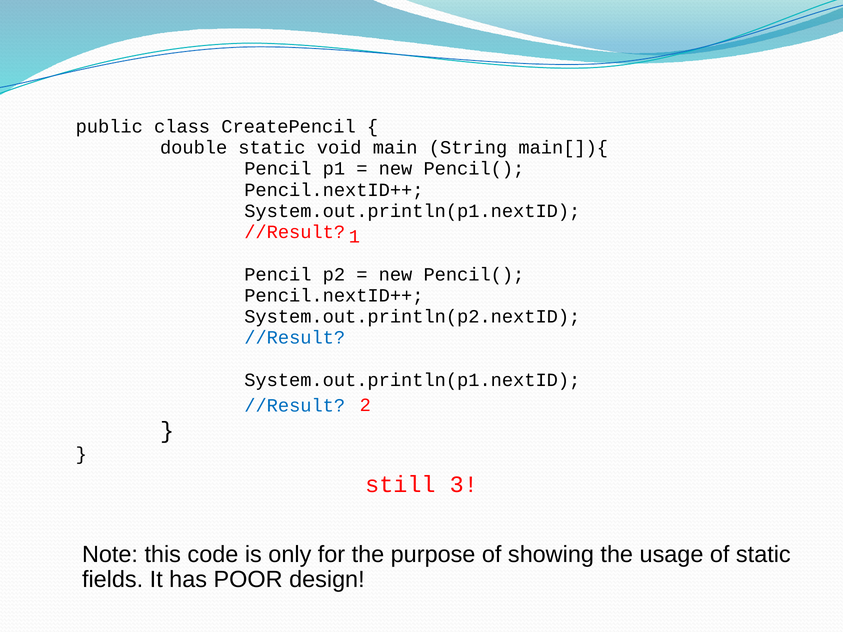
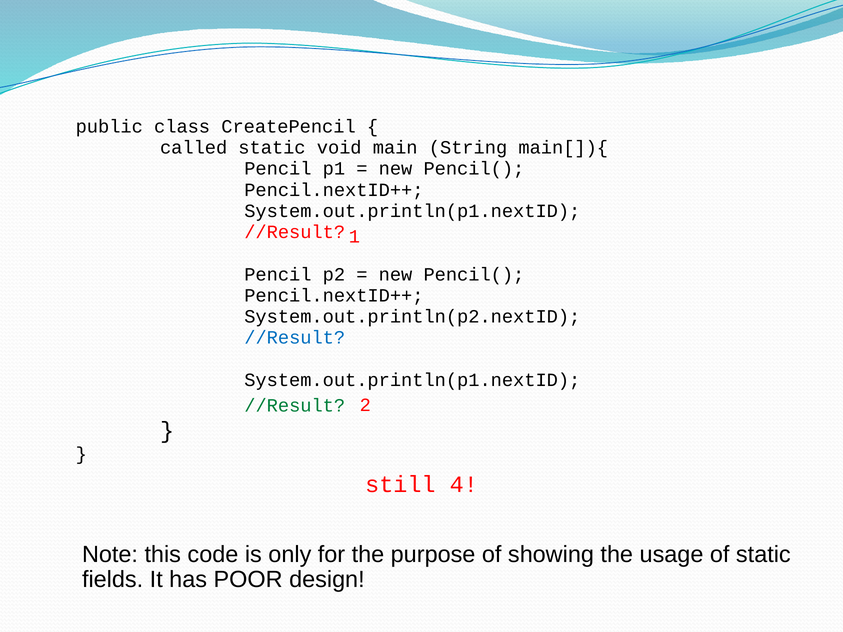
double: double -> called
//Result at (295, 406) colour: blue -> green
3: 3 -> 4
